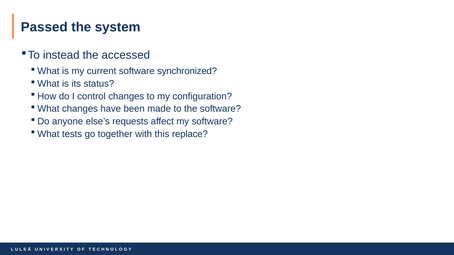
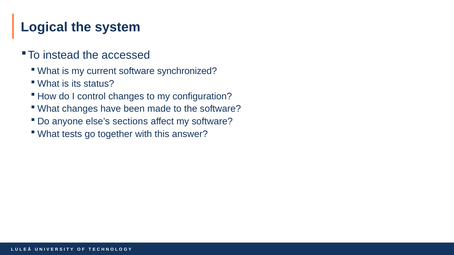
Passed: Passed -> Logical
requests: requests -> sections
replace: replace -> answer
